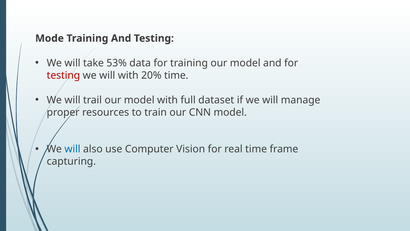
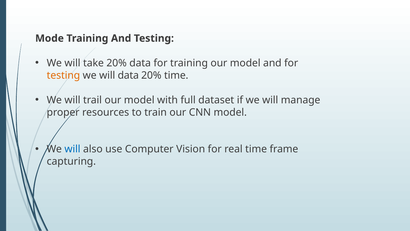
take 53%: 53% -> 20%
testing at (63, 75) colour: red -> orange
will with: with -> data
